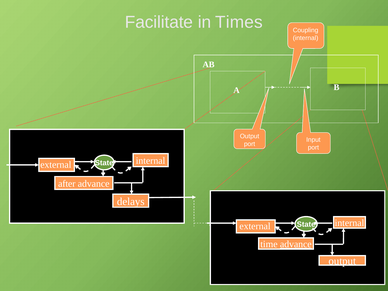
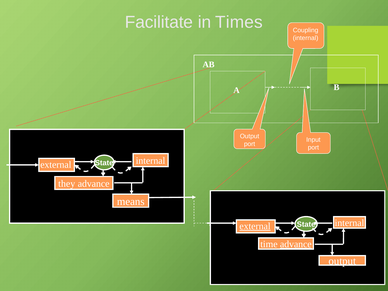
after: after -> they
delays: delays -> means
external at (255, 226) underline: none -> present
